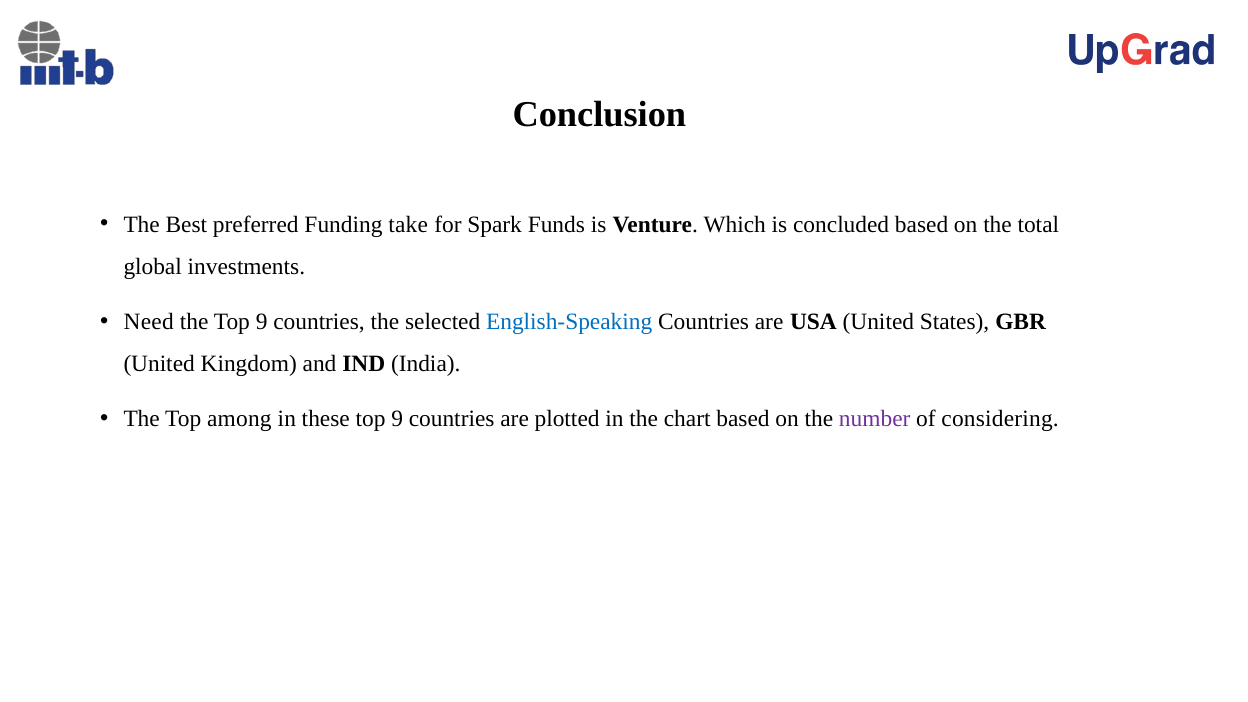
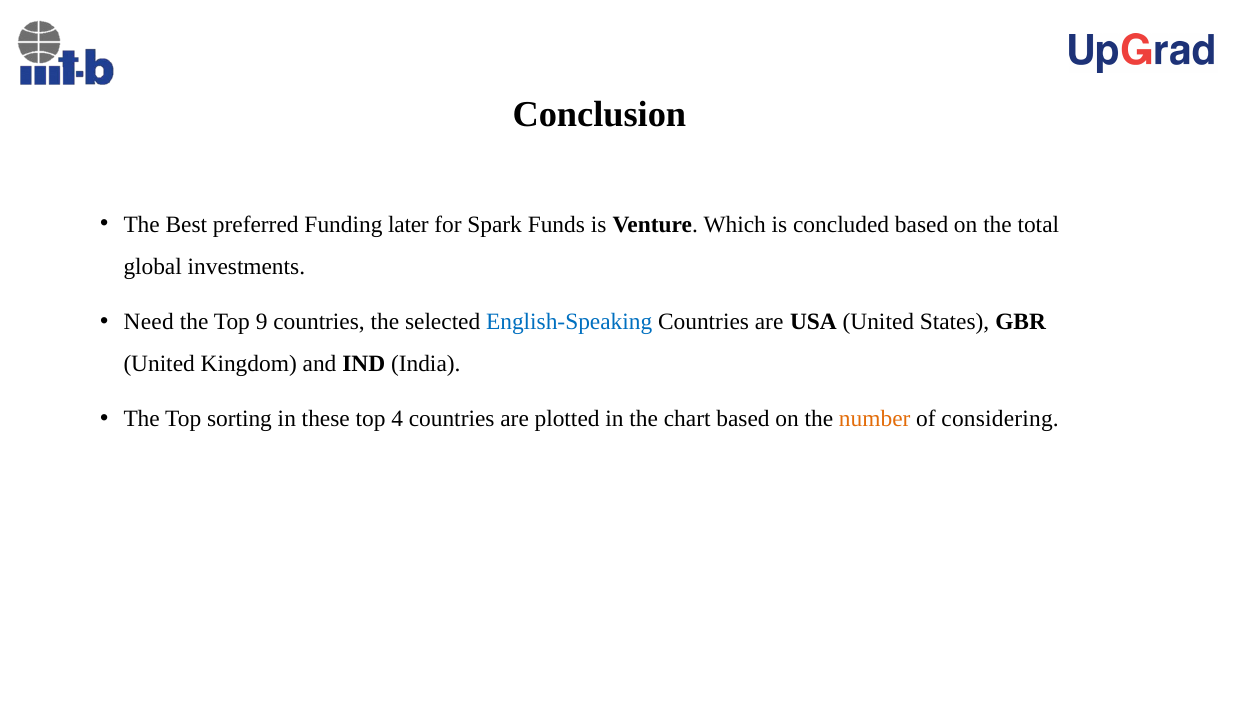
take: take -> later
among: among -> sorting
these top 9: 9 -> 4
number colour: purple -> orange
